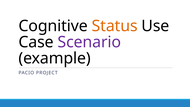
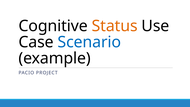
Scenario colour: purple -> blue
